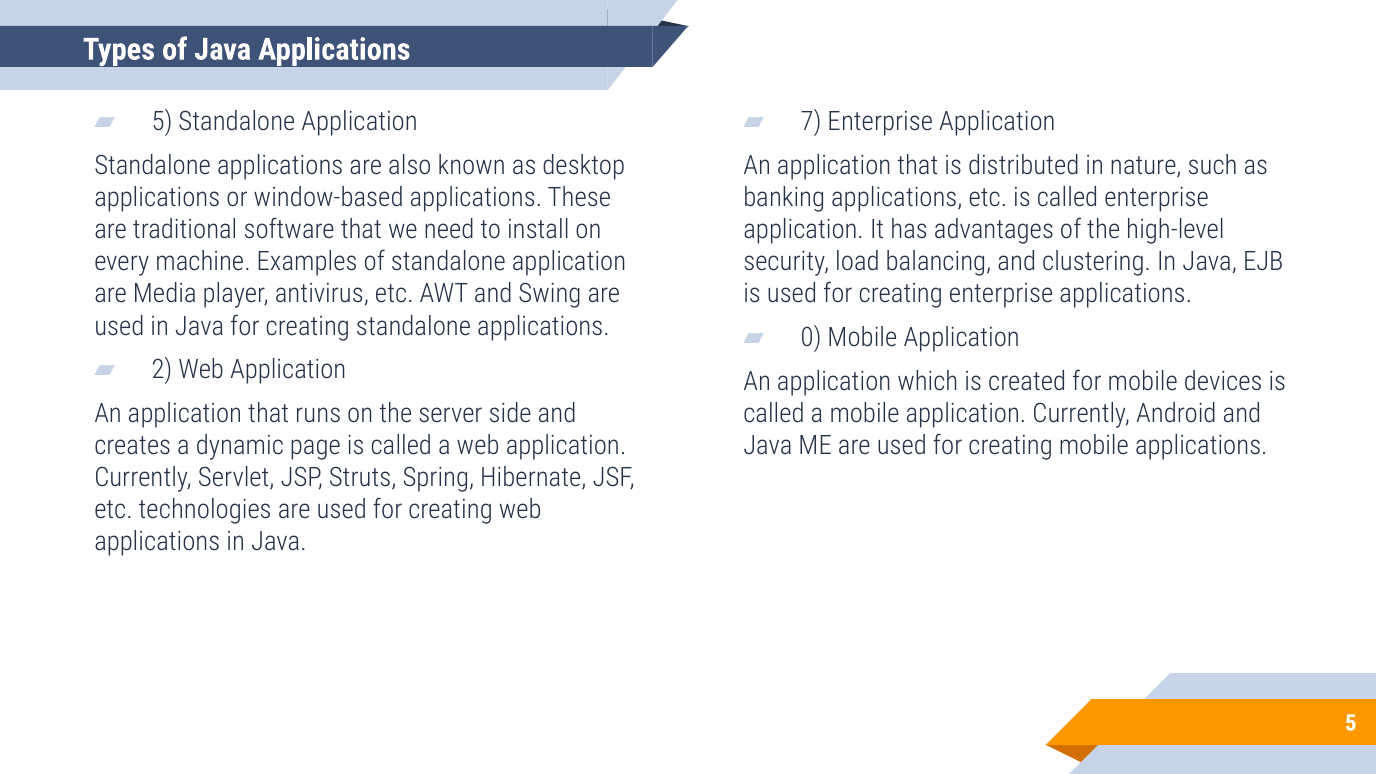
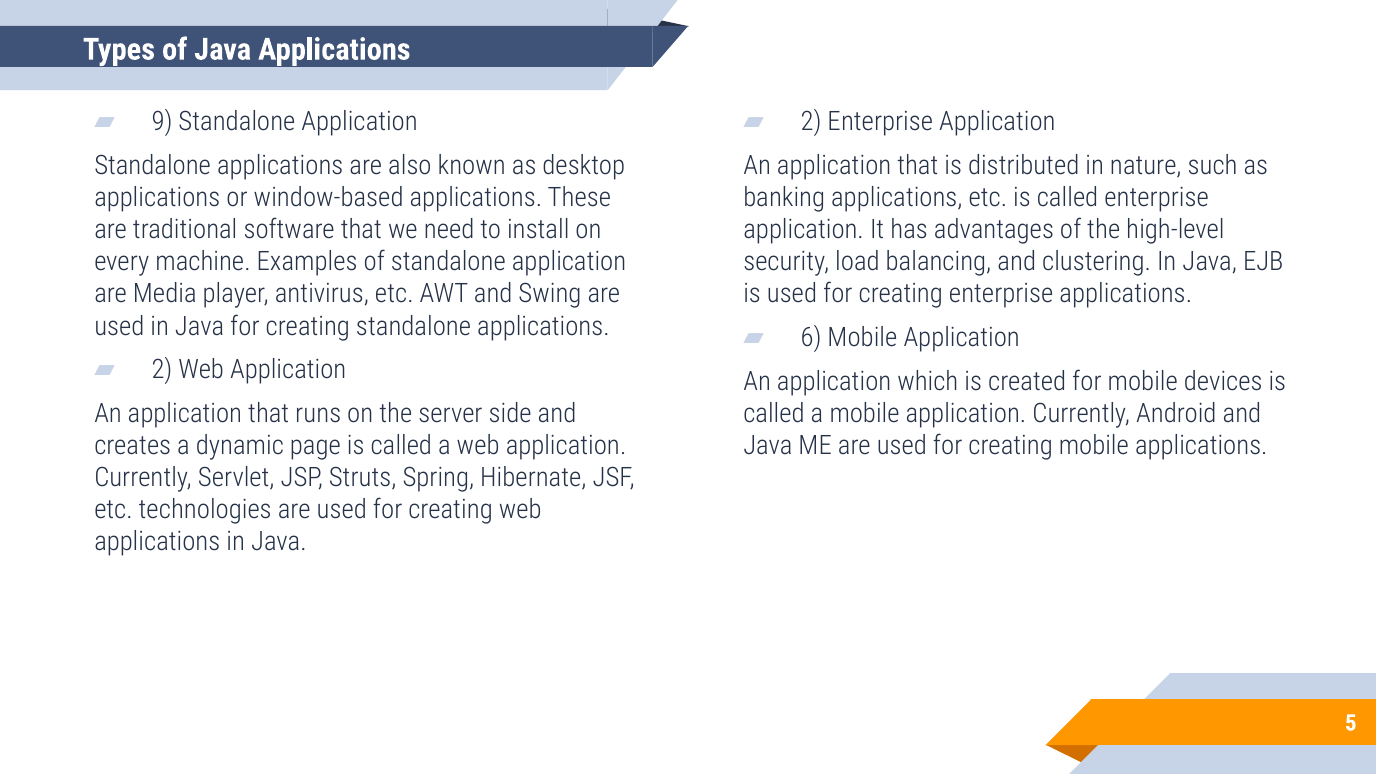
5 at (162, 122): 5 -> 9
7 at (811, 122): 7 -> 2
0: 0 -> 6
